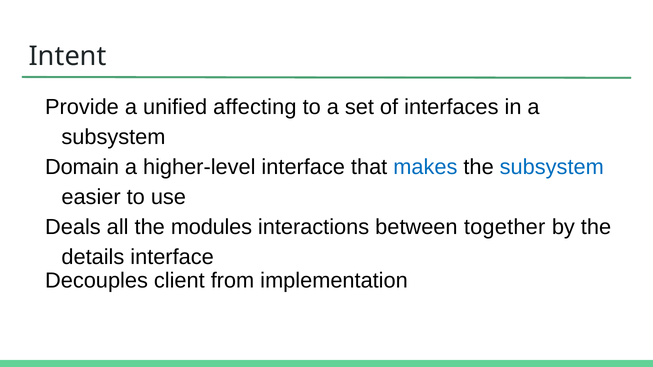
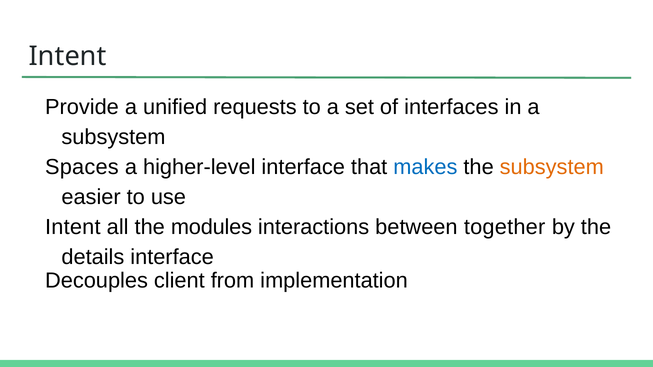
affecting: affecting -> requests
Domain: Domain -> Spaces
subsystem at (552, 167) colour: blue -> orange
Deals at (73, 227): Deals -> Intent
